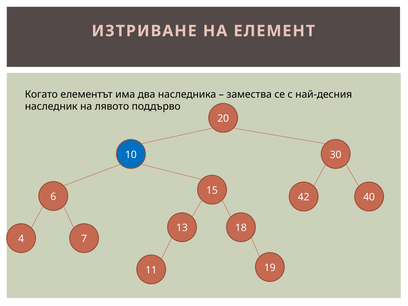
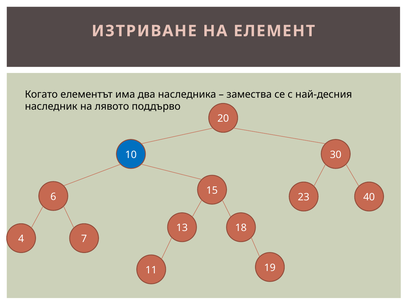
42: 42 -> 23
